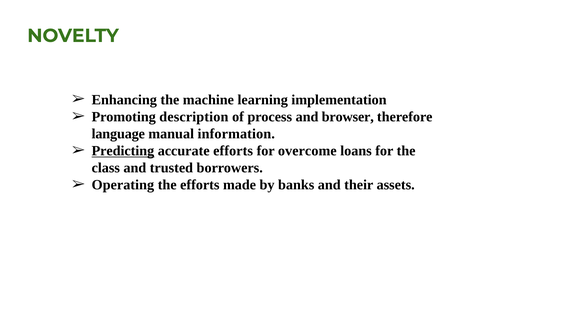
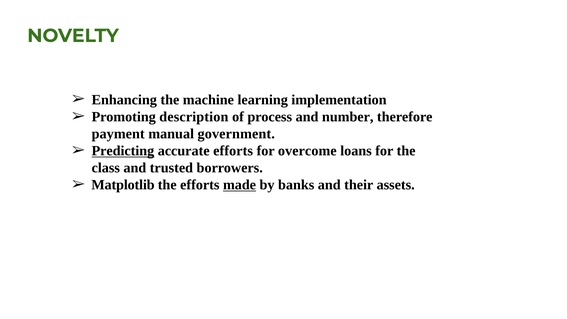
browser: browser -> number
language: language -> payment
information: information -> government
Operating: Operating -> Matplotlib
made underline: none -> present
